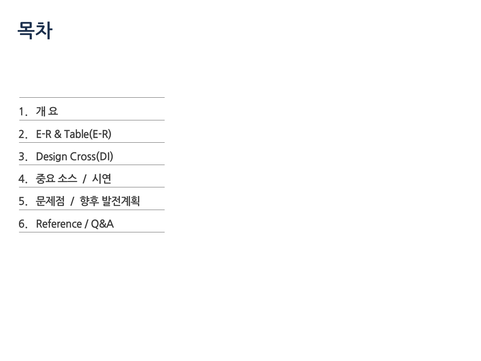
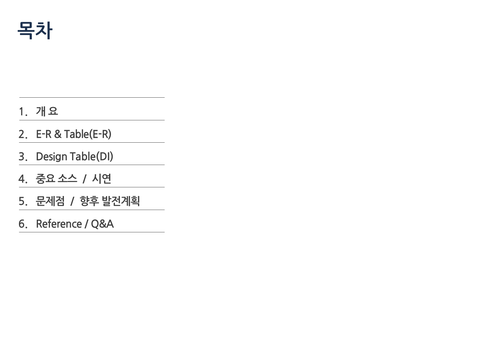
Cross(DI: Cross(DI -> Table(DI
